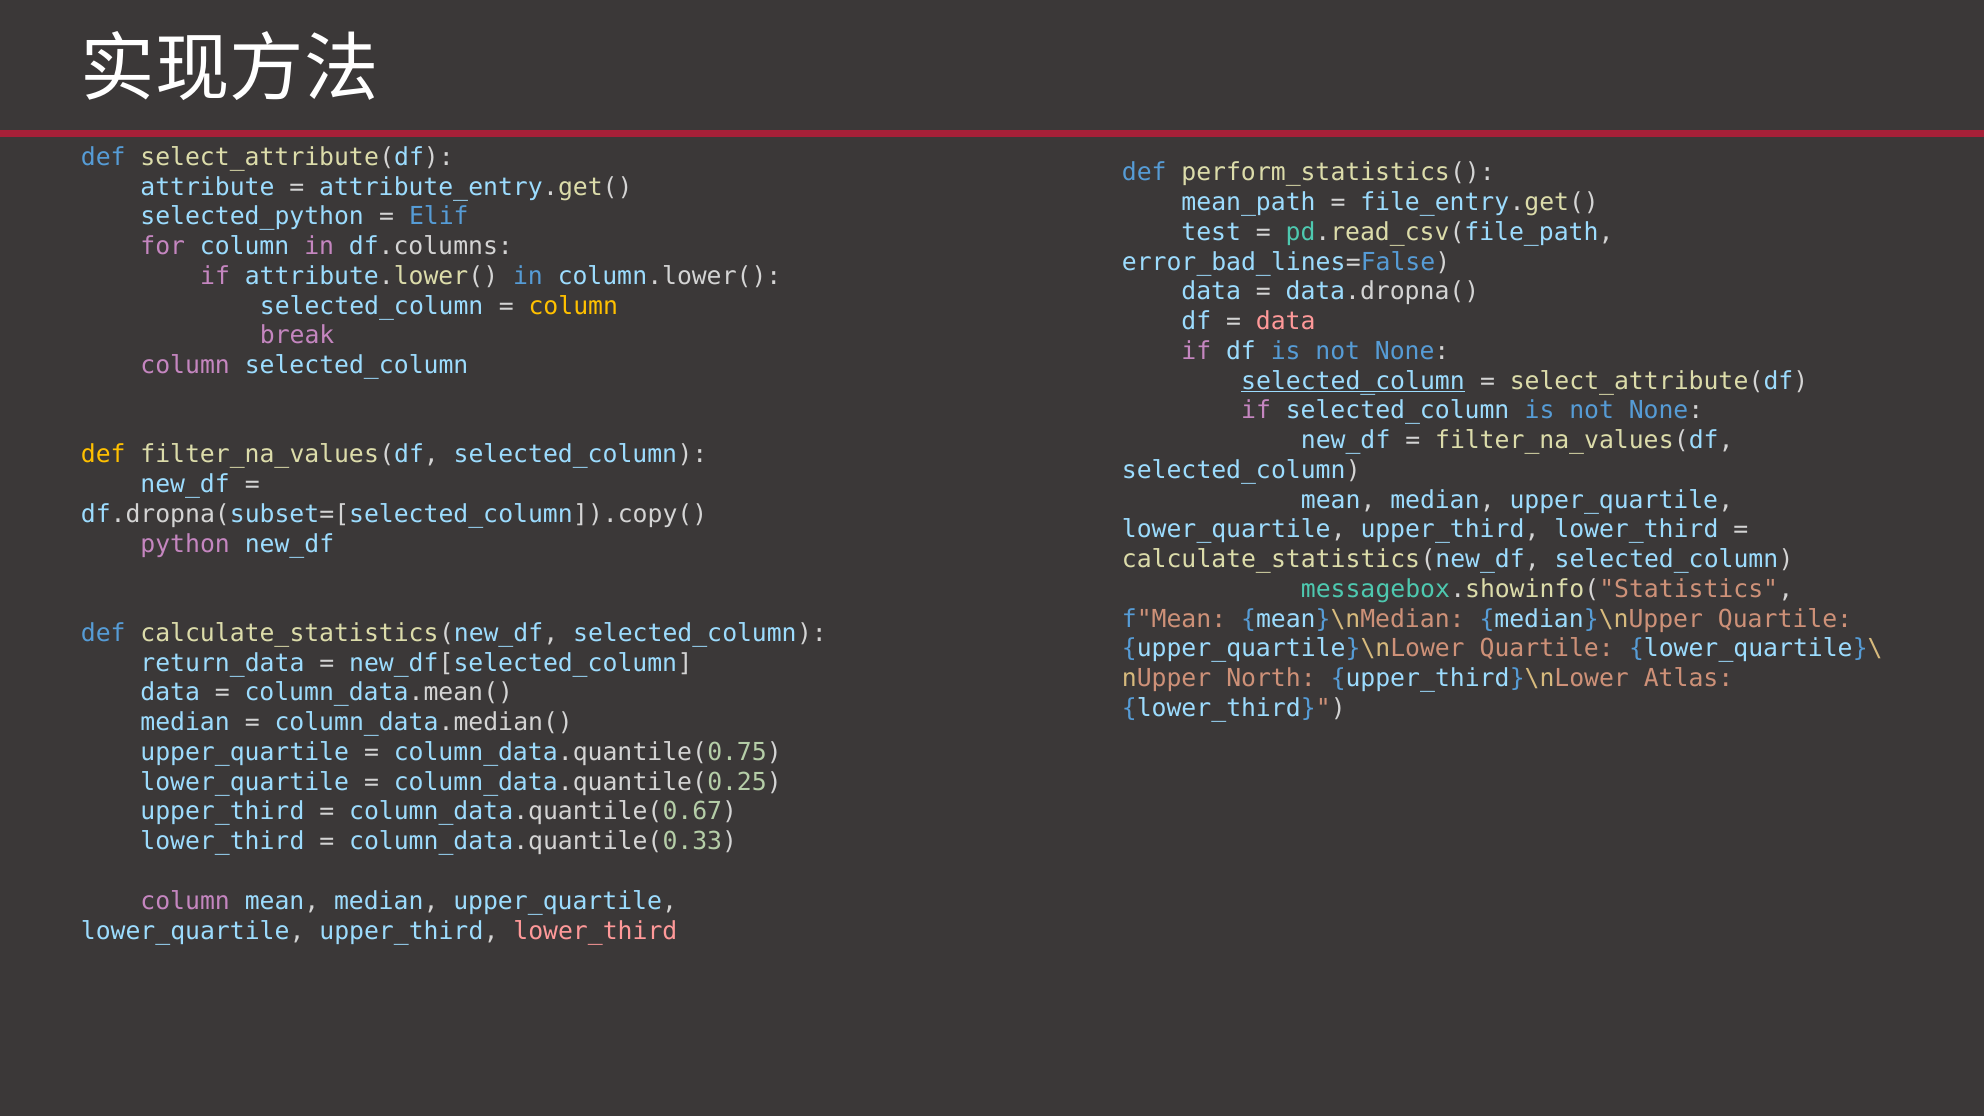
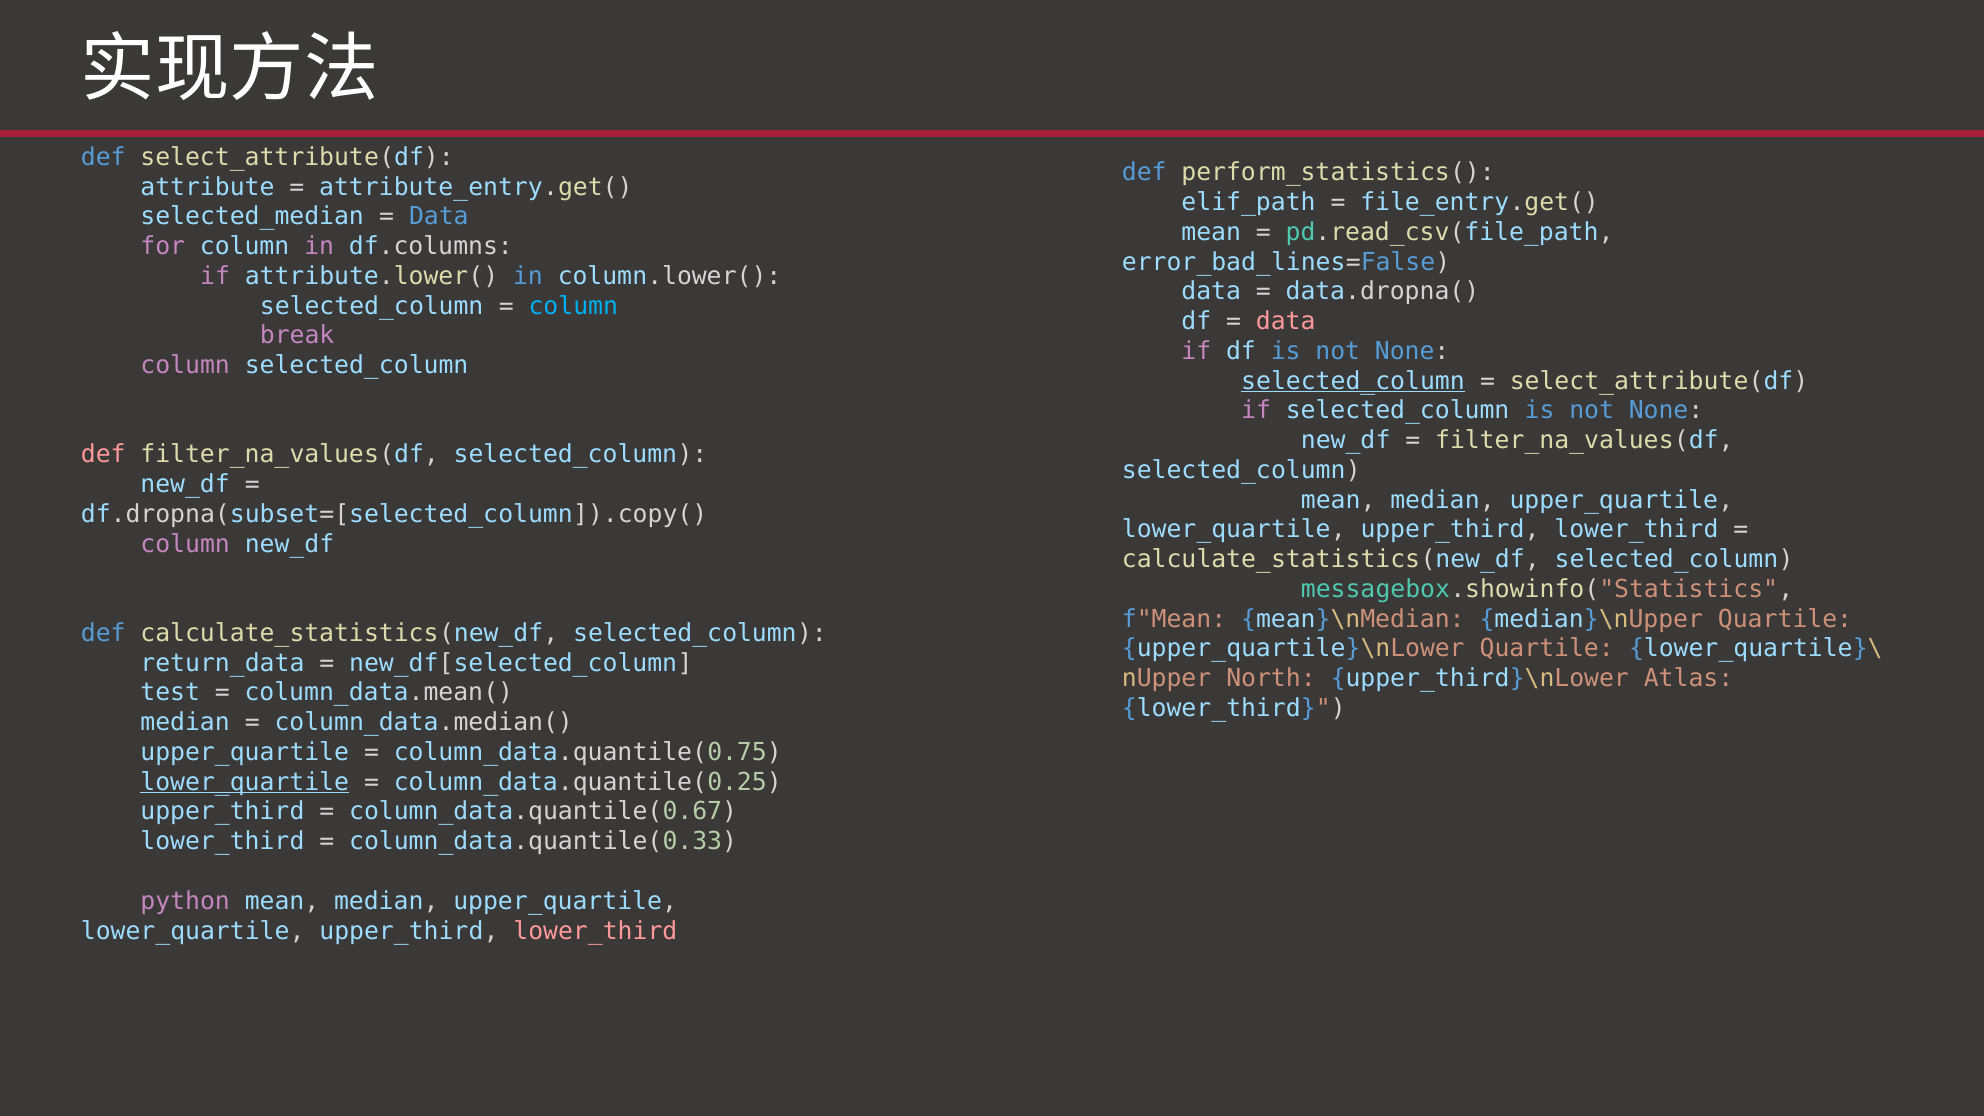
mean_path: mean_path -> elif_path
selected_python: selected_python -> selected_median
Elif at (439, 217): Elif -> Data
test at (1211, 232): test -> mean
column at (573, 306) colour: yellow -> light blue
def at (103, 455) colour: yellow -> pink
python at (185, 544): python -> column
data at (170, 693): data -> test
lower_quartile at (245, 782) underline: none -> present
column at (185, 901): column -> python
